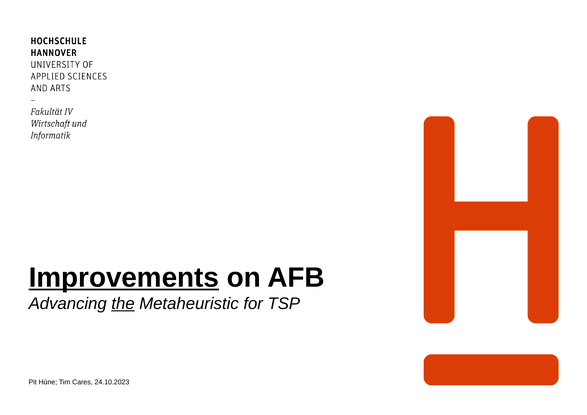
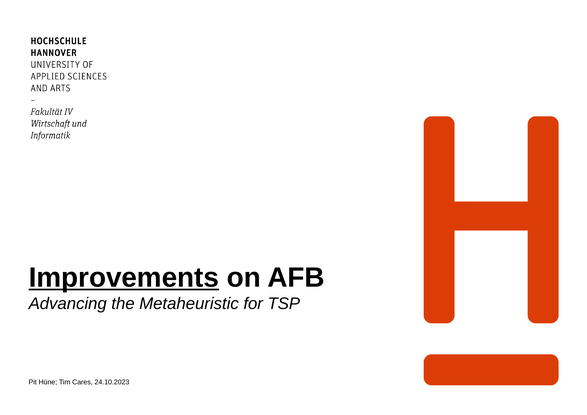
the underline: present -> none
